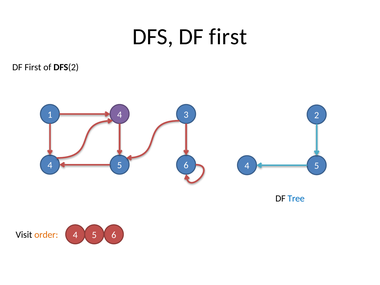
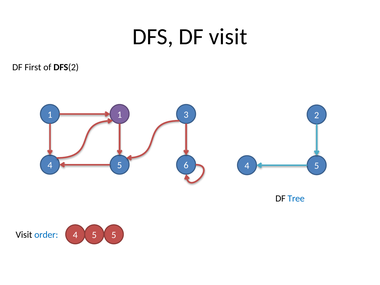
DFS DF first: first -> visit
1 4: 4 -> 1
order colour: orange -> blue
6 at (114, 235): 6 -> 5
